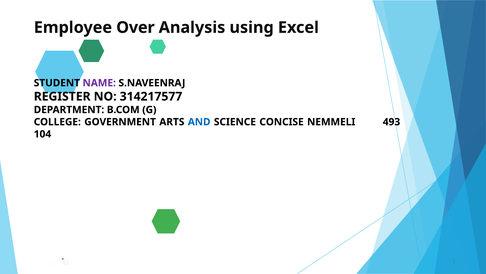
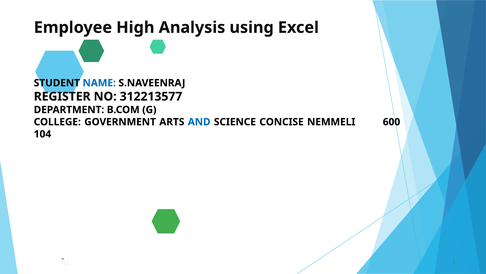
Over: Over -> High
NAME colour: purple -> blue
314217577: 314217577 -> 312213577
493: 493 -> 600
